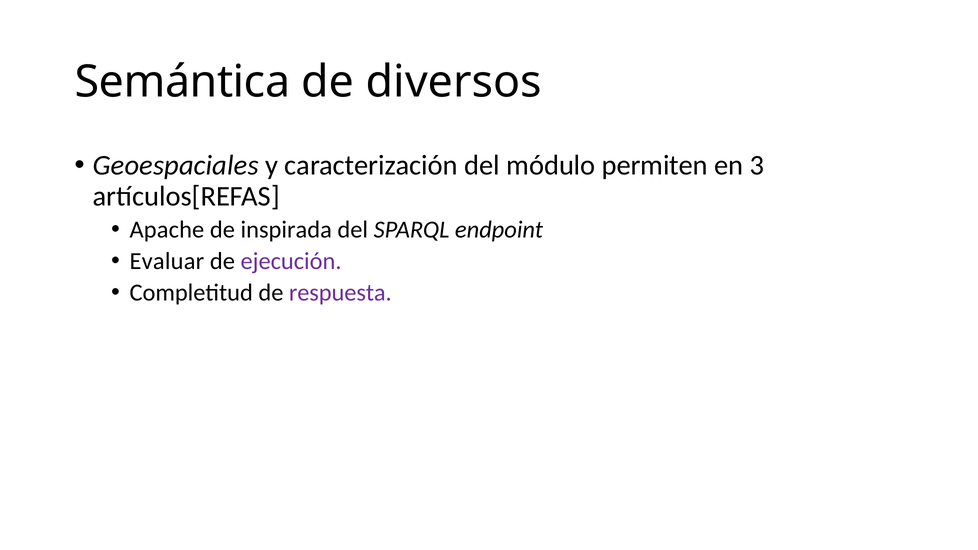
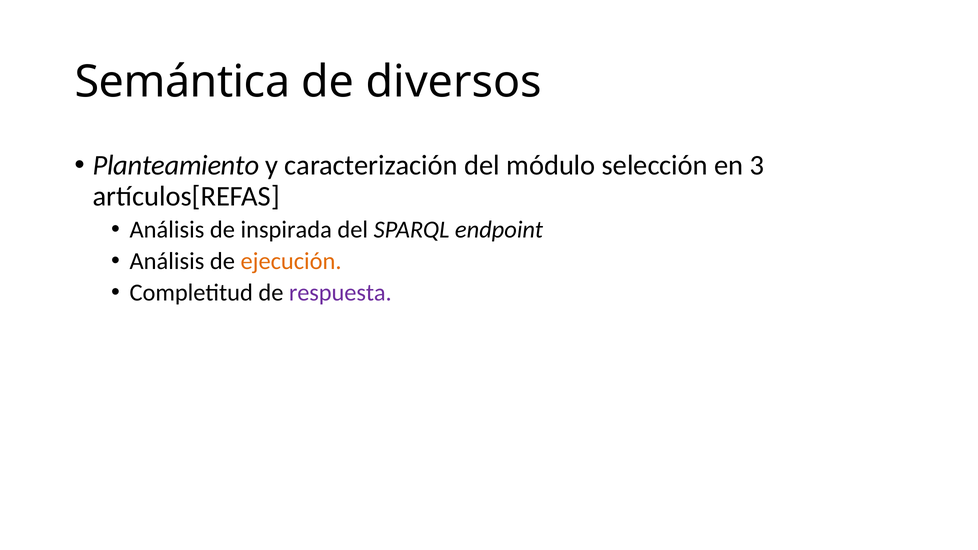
Geoespaciales: Geoespaciales -> Planteamiento
permiten: permiten -> selección
Apache at (167, 230): Apache -> Análisis
Evaluar at (167, 261): Evaluar -> Análisis
ejecución colour: purple -> orange
